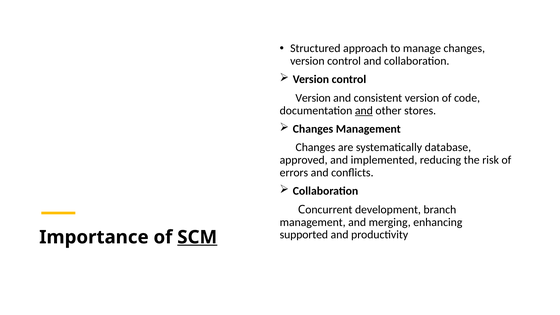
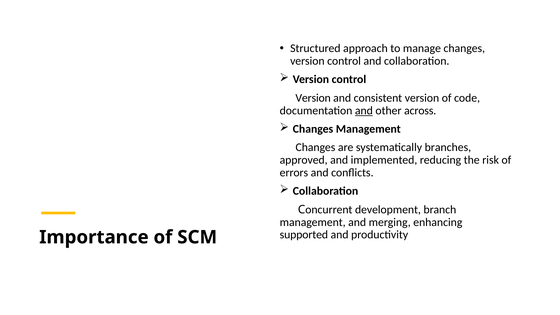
stores: stores -> across
database: database -> branches
SCM underline: present -> none
